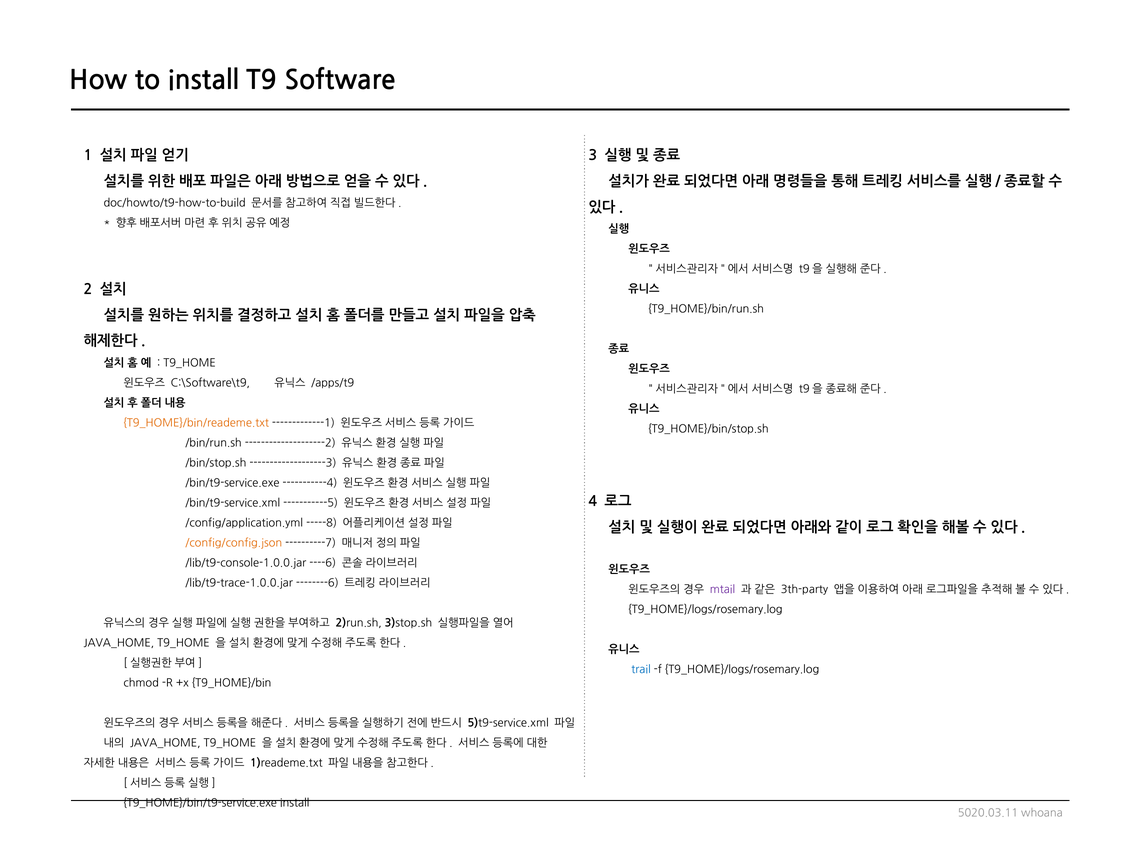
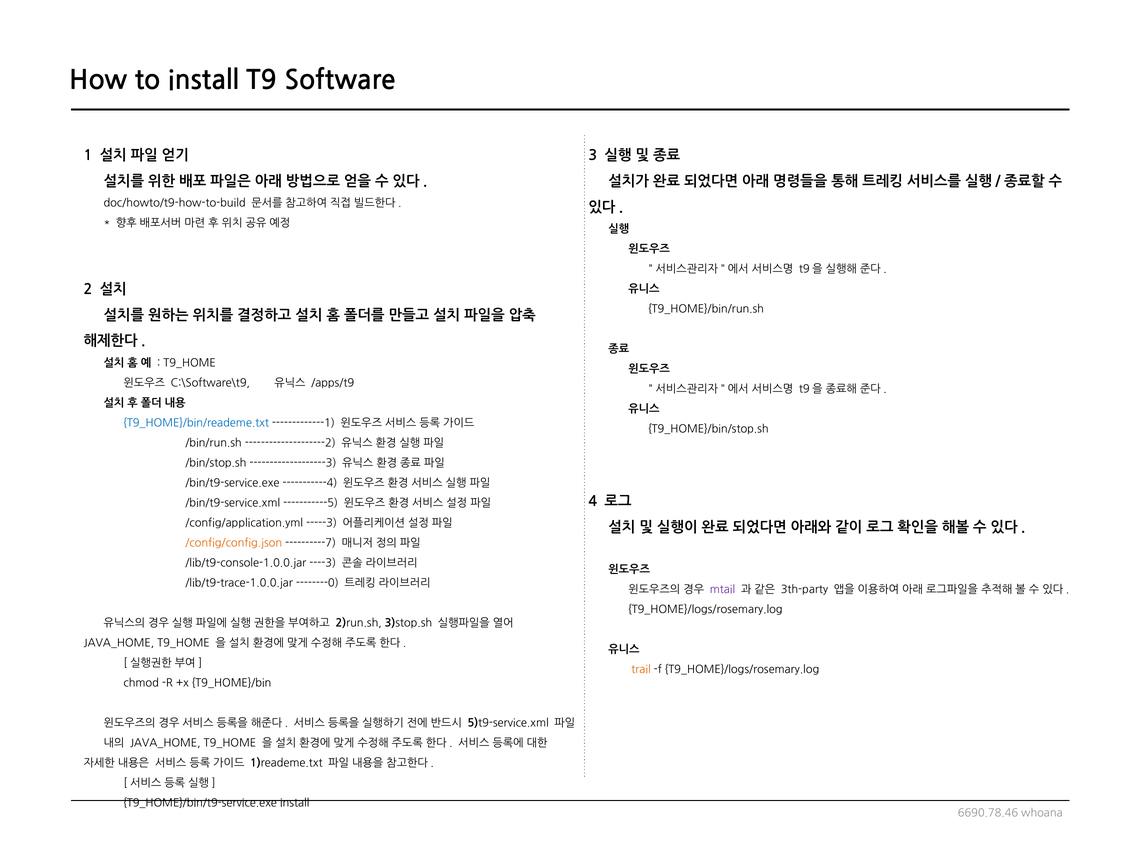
T9_HOME}/bin/reademe.txt colour: orange -> blue
-----8: -----8 -> -----3
----6: ----6 -> ----3
--------6: --------6 -> --------0
trail colour: blue -> orange
5020.03.11: 5020.03.11 -> 6690.78.46
